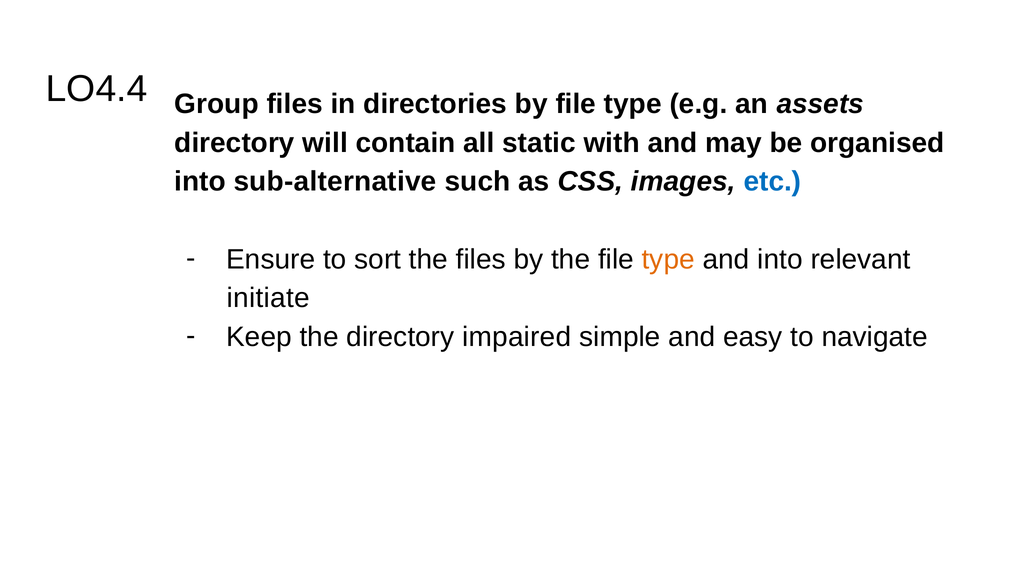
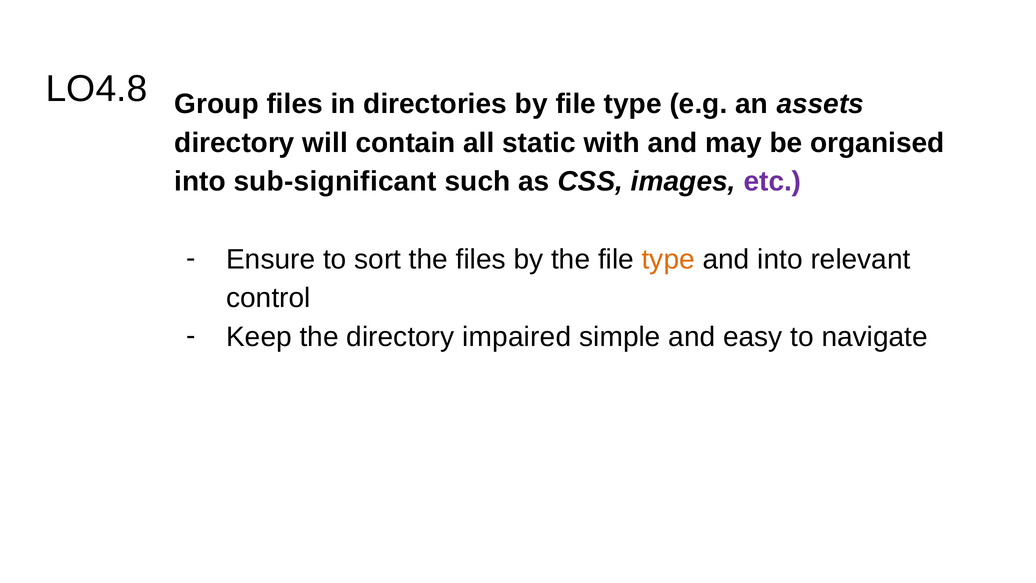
LO4.4: LO4.4 -> LO4.8
sub-alternative: sub-alternative -> sub-significant
etc colour: blue -> purple
initiate: initiate -> control
